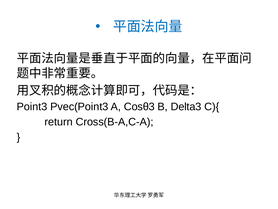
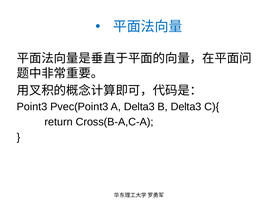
A Cosθ3: Cosθ3 -> Delta3
